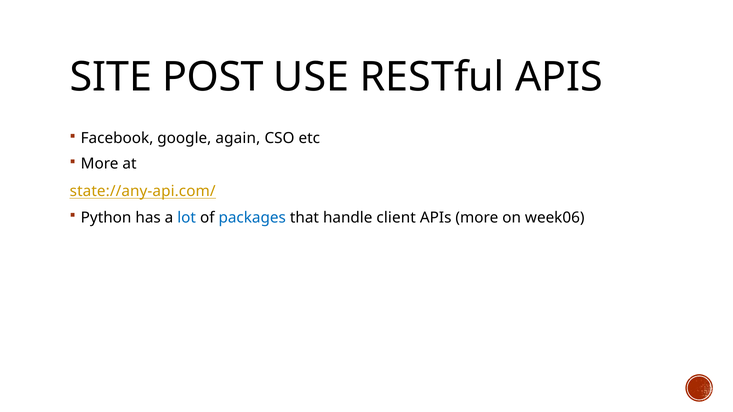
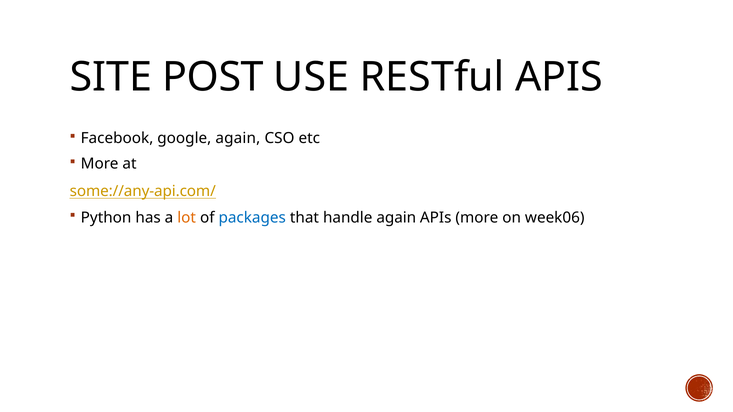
state://any-api.com/: state://any-api.com/ -> some://any-api.com/
lot colour: blue -> orange
handle client: client -> again
